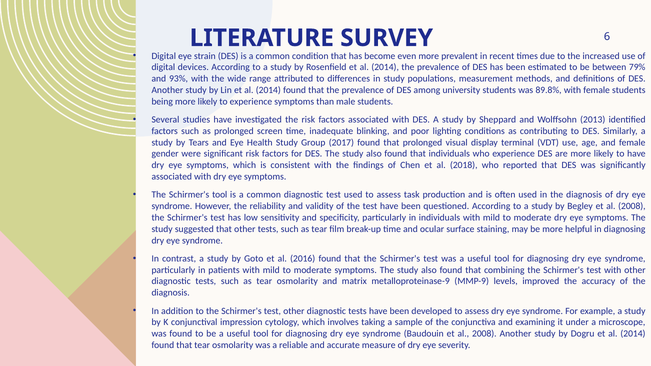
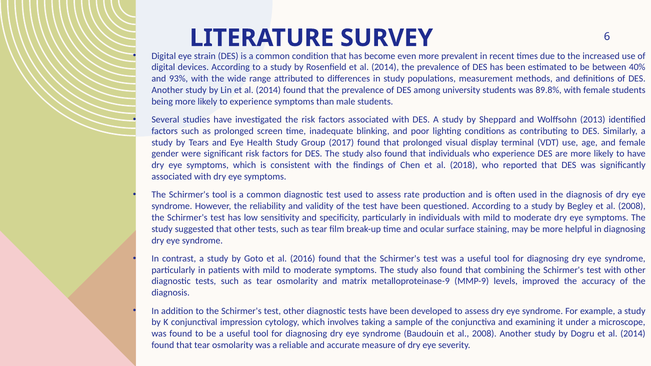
79%: 79% -> 40%
task: task -> rate
